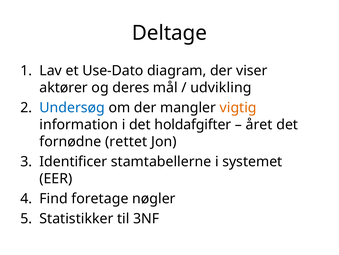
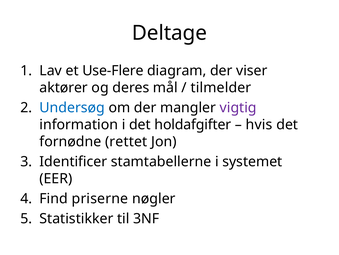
Use-Dato: Use-Dato -> Use-Flere
udvikling: udvikling -> tilmelder
vigtig colour: orange -> purple
året: året -> hvis
foretage: foretage -> priserne
